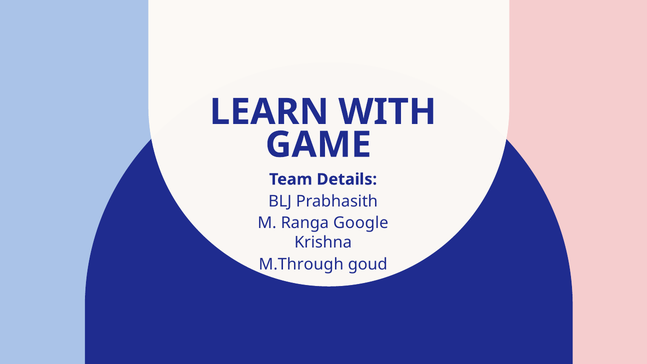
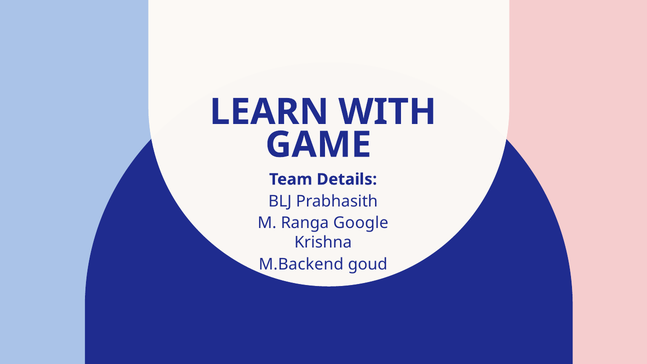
M.Through: M.Through -> M.Backend
